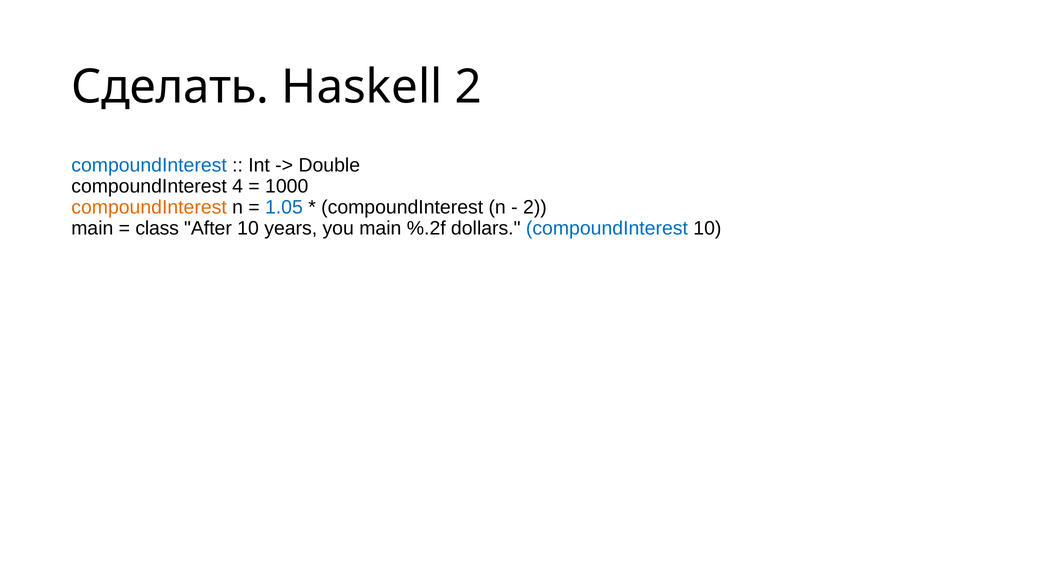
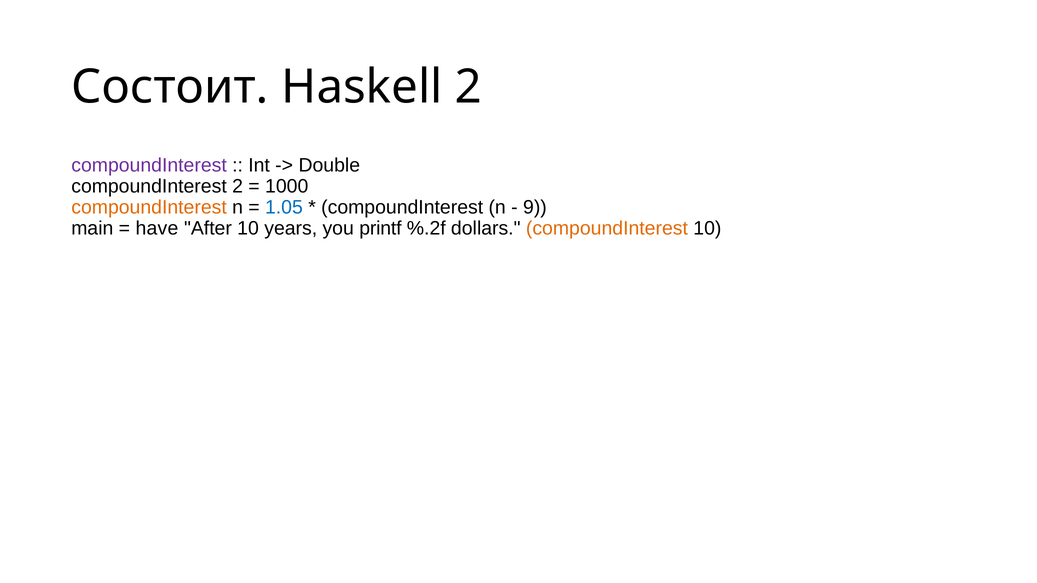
Сделать: Сделать -> Состоит
compoundInterest at (149, 166) colour: blue -> purple
compoundInterest 4: 4 -> 2
2 at (535, 208): 2 -> 9
class: class -> have
you main: main -> printf
compoundInterest at (607, 229) colour: blue -> orange
